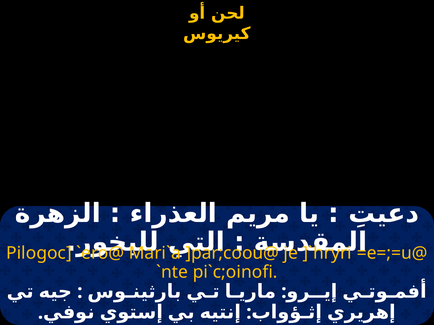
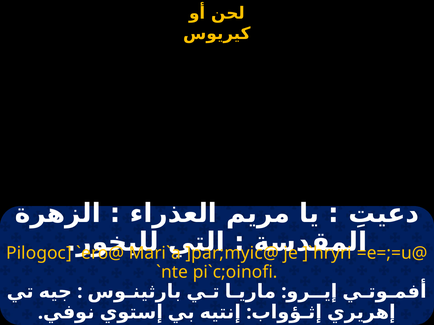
]par;coou@: ]par;coou@ -> ]par;myic@
